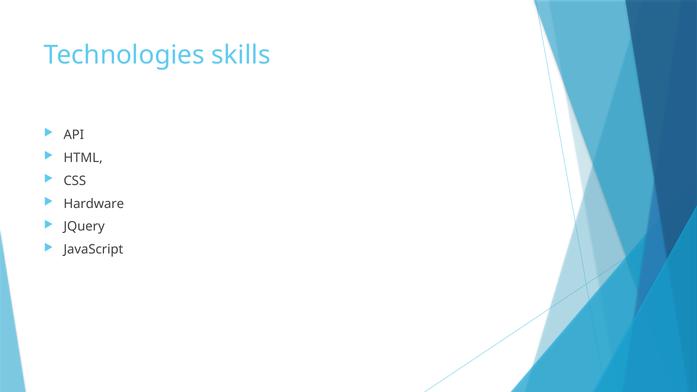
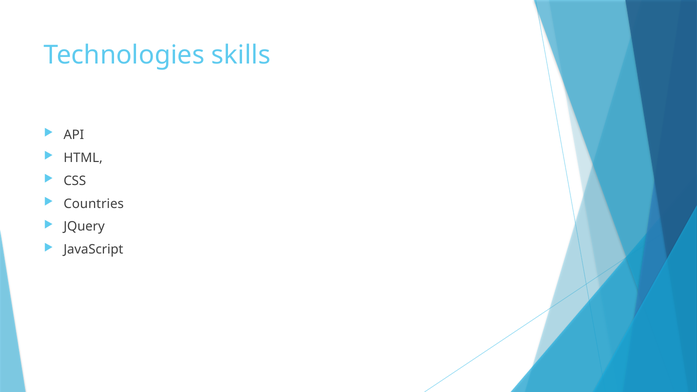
Hardware: Hardware -> Countries
